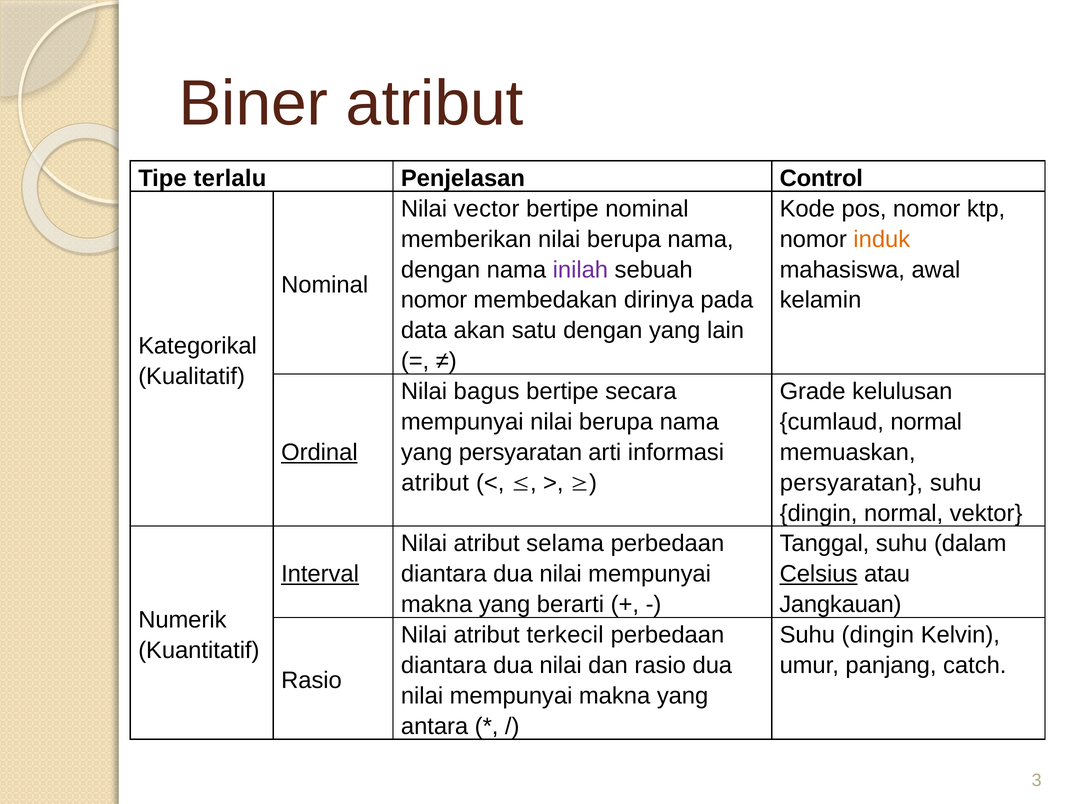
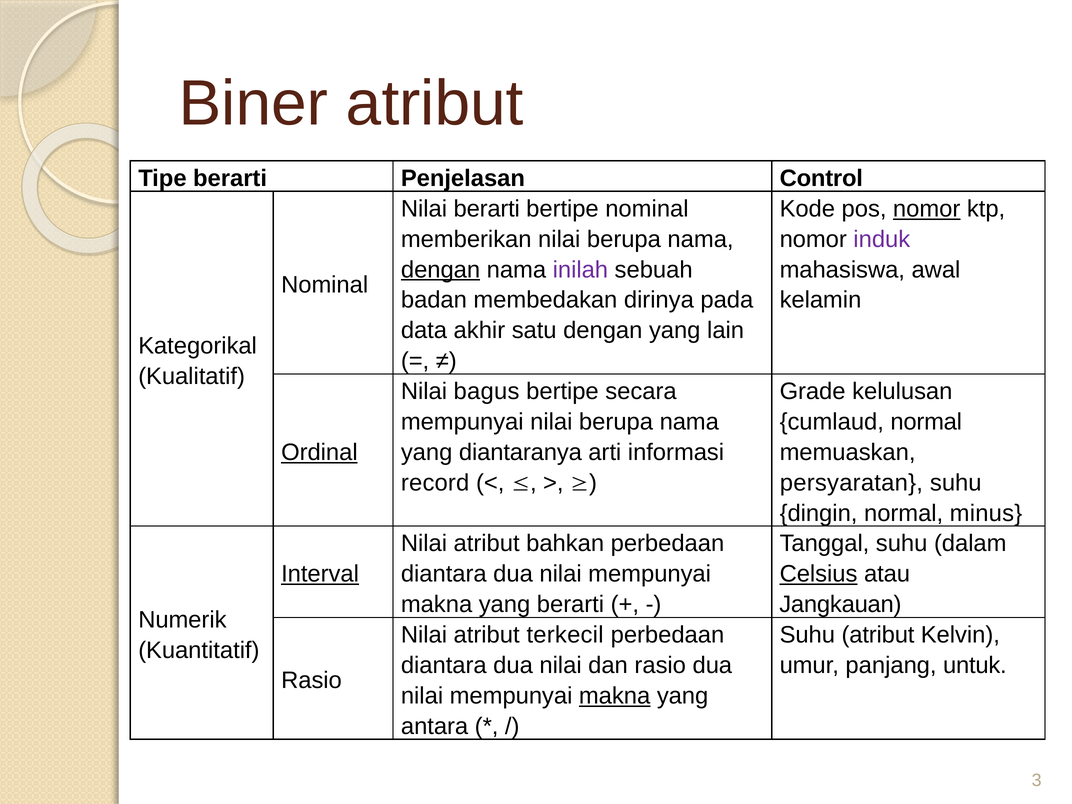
Tipe terlalu: terlalu -> berarti
Nilai vector: vector -> berarti
nomor at (927, 209) underline: none -> present
induk colour: orange -> purple
dengan at (441, 270) underline: none -> present
nomor at (434, 300): nomor -> badan
akan: akan -> akhir
yang persyaratan: persyaratan -> diantaranya
atribut at (435, 483): atribut -> record
vektor: vektor -> minus
selama: selama -> bahkan
dingin at (878, 635): dingin -> atribut
catch: catch -> untuk
makna at (615, 696) underline: none -> present
